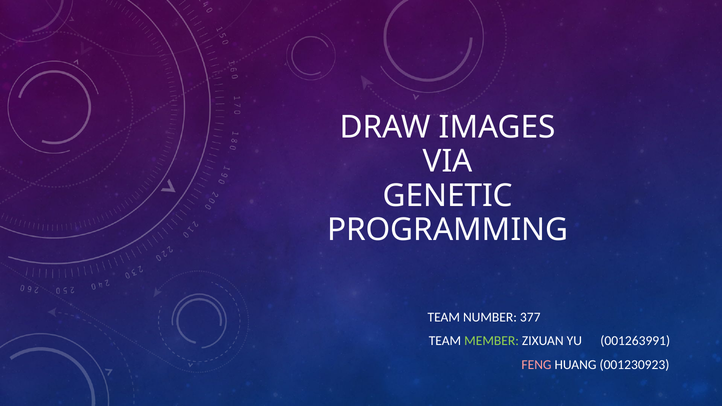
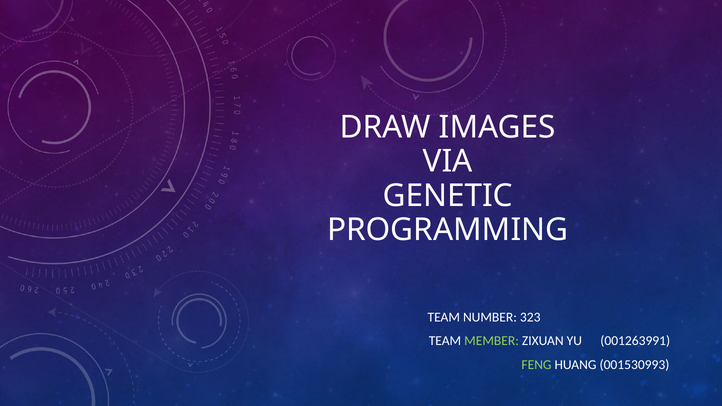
377: 377 -> 323
FENG colour: pink -> light green
001230923: 001230923 -> 001530993
